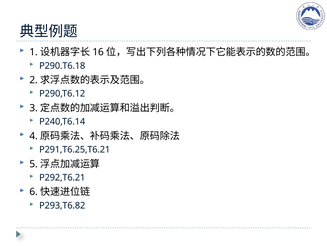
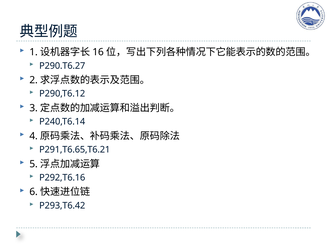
P290.T6.18: P290.T6.18 -> P290.T6.27
P291,T6.25,T6.21: P291,T6.25,T6.21 -> P291,T6.65,T6.21
P292,T6.21: P292,T6.21 -> P292,T6.16
P293,T6.82: P293,T6.82 -> P293,T6.42
